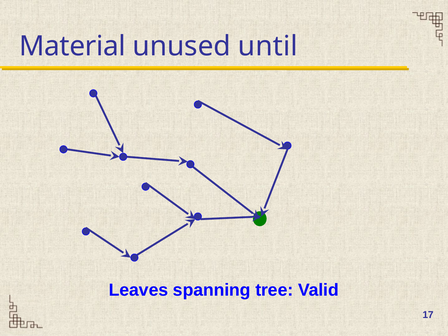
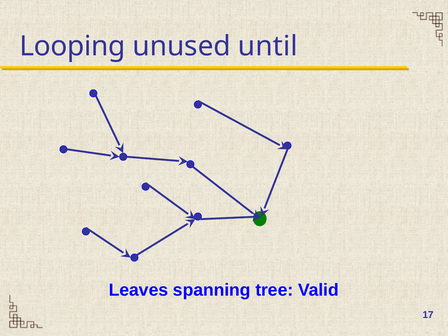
Material: Material -> Looping
